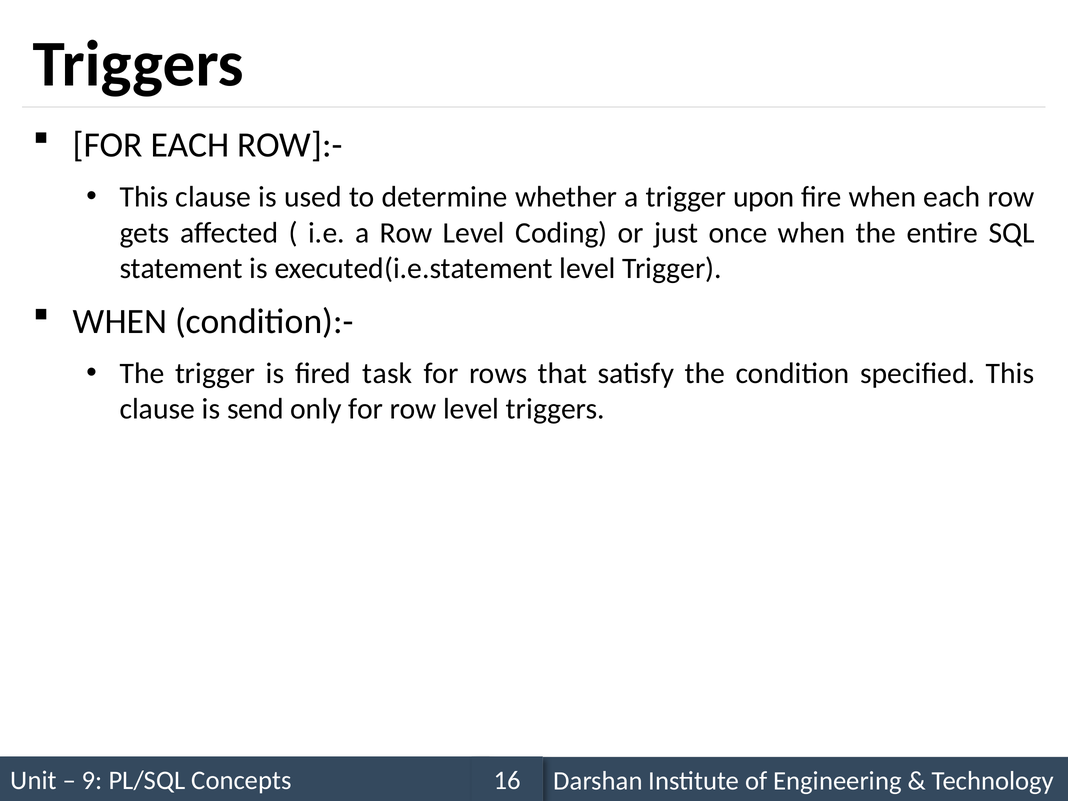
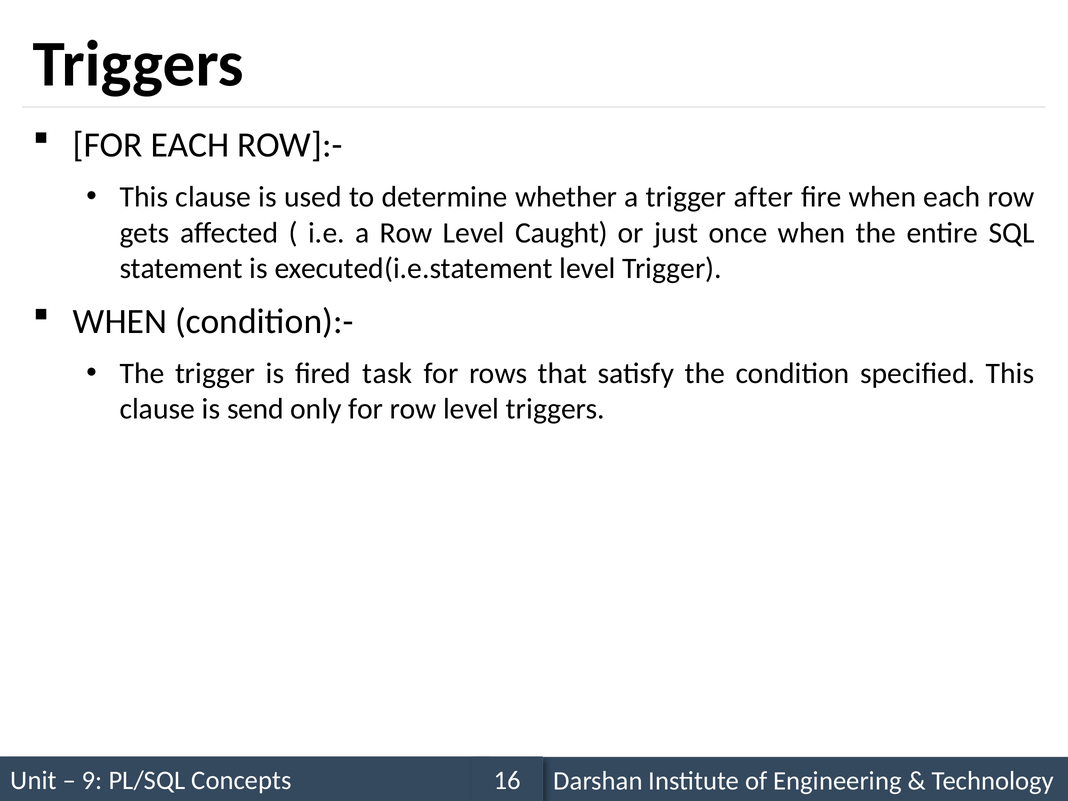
upon: upon -> after
Coding: Coding -> Caught
